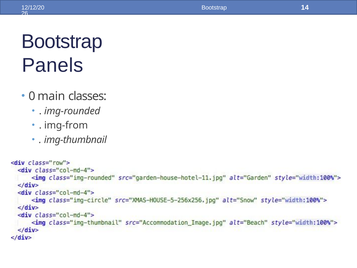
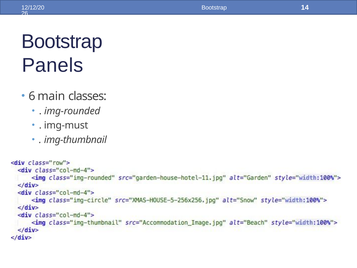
0: 0 -> 6
img-from: img-from -> img-must
